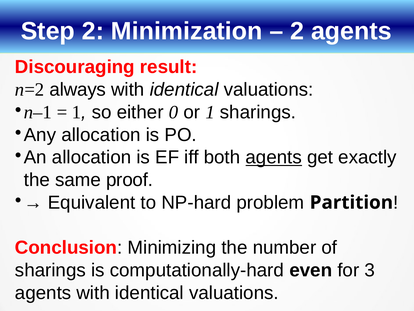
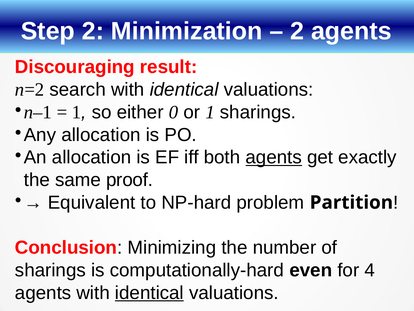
always: always -> search
3: 3 -> 4
identical at (149, 292) underline: none -> present
